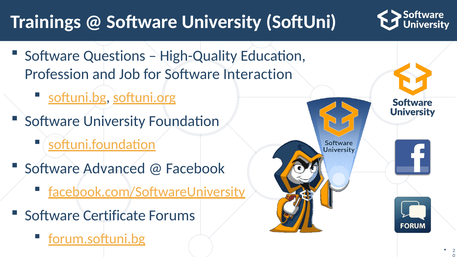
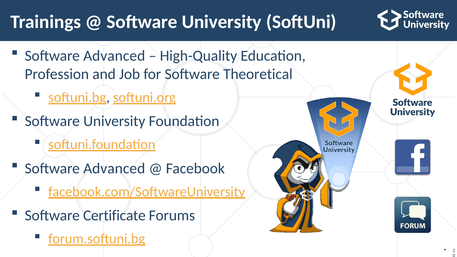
Questions at (114, 56): Questions -> Advanced
Interaction: Interaction -> Theoretical
